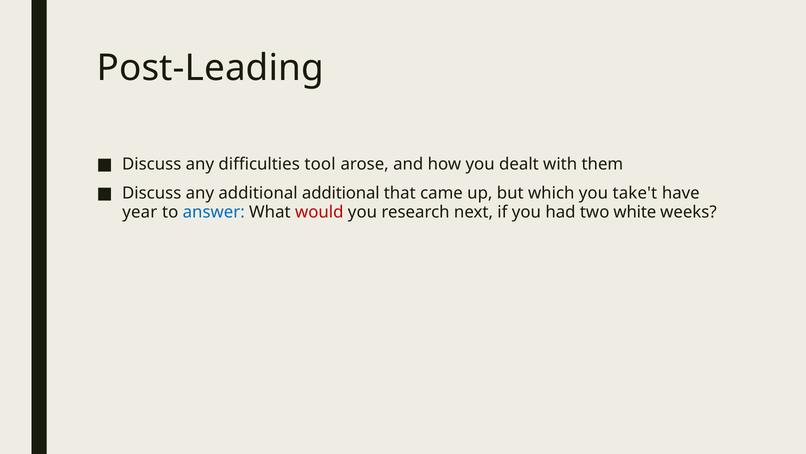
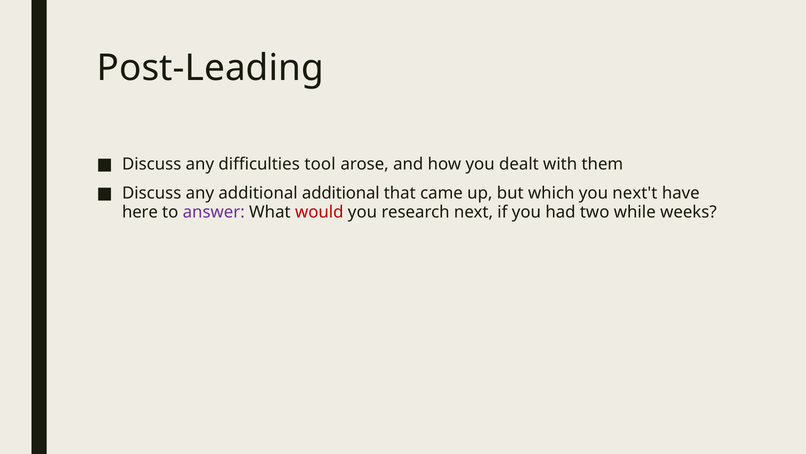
take't: take't -> next't
year: year -> here
answer colour: blue -> purple
white: white -> while
